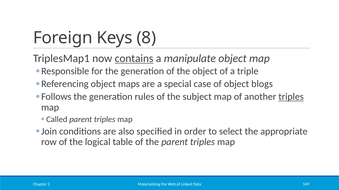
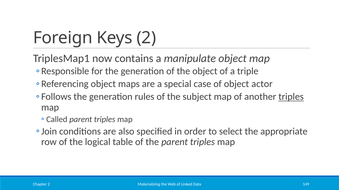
Keys 8: 8 -> 2
contains underline: present -> none
blogs: blogs -> actor
